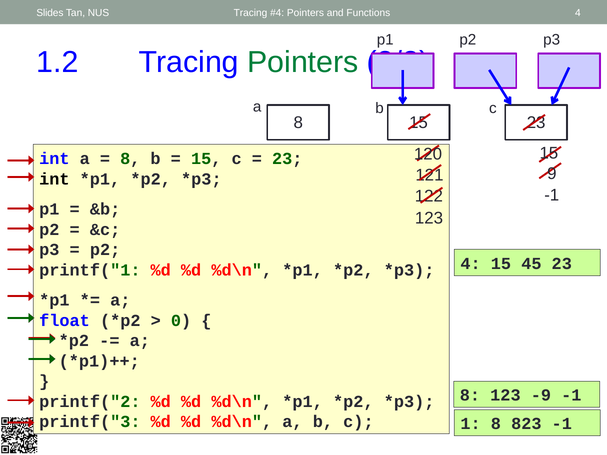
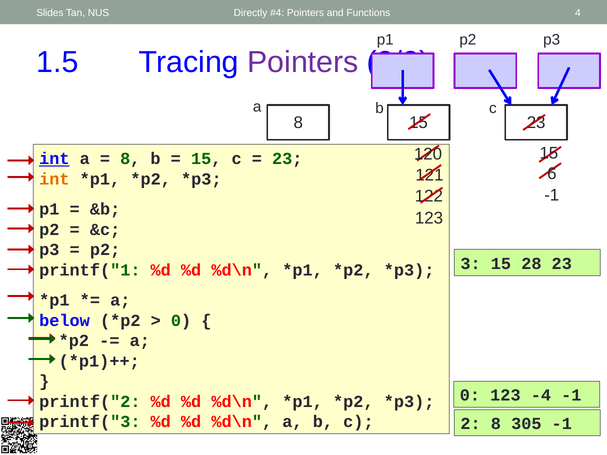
Tracing at (251, 13): Tracing -> Directly
1.2: 1.2 -> 1.5
Pointers at (303, 62) colour: green -> purple
int at (54, 159) underline: none -> present
9: 9 -> 6
int at (54, 179) colour: black -> orange
4 at (471, 264): 4 -> 3
45: 45 -> 28
float: float -> below
8 at (470, 396): 8 -> 0
-9: -9 -> -4
1: 1 -> 2
823: 823 -> 305
